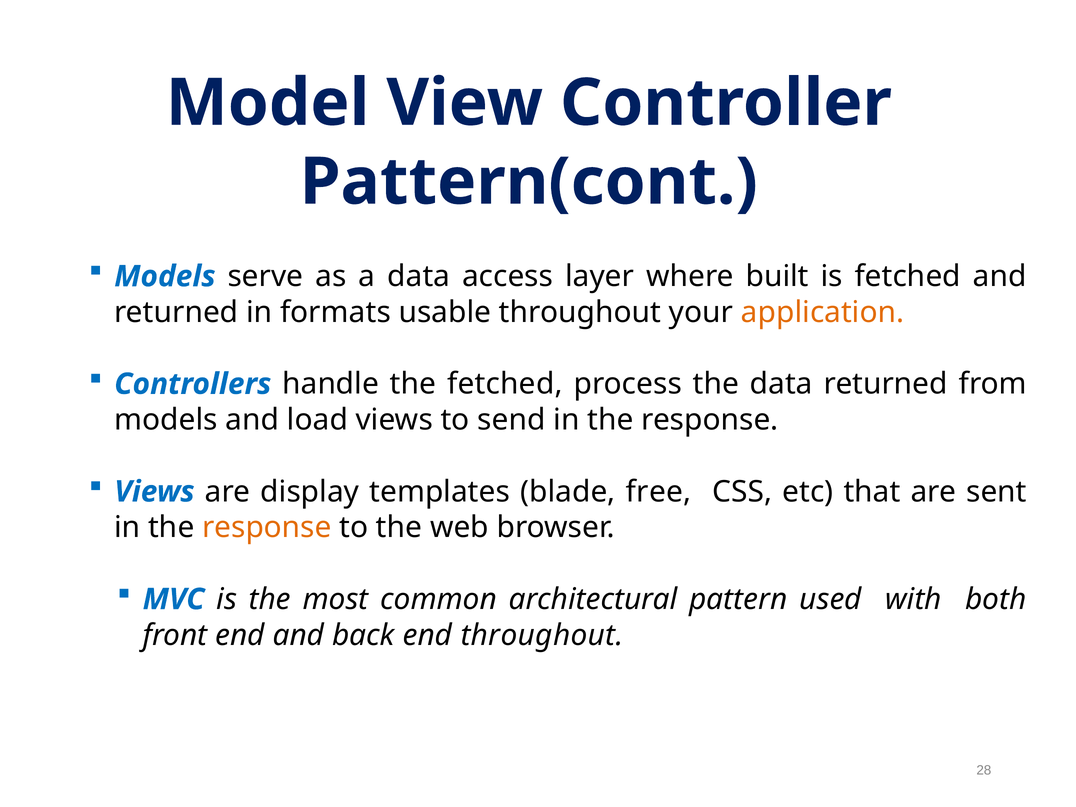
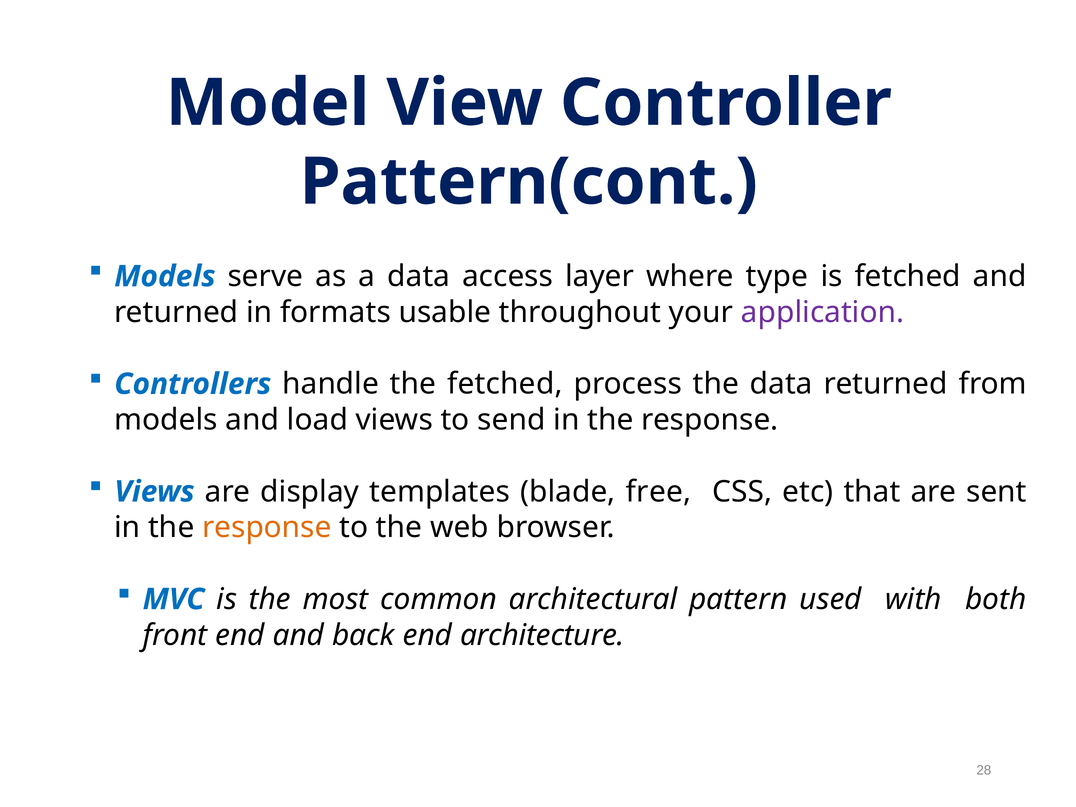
built: built -> type
application colour: orange -> purple
end throughout: throughout -> architecture
